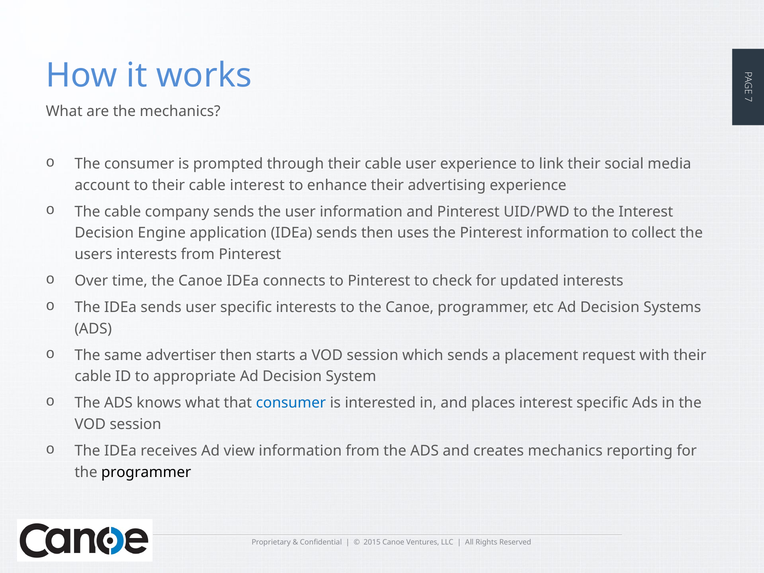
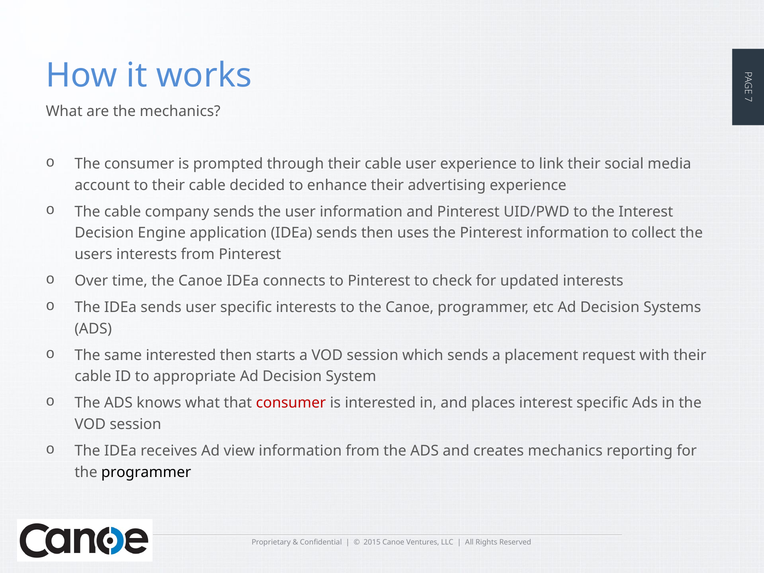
cable interest: interest -> decided
same advertiser: advertiser -> interested
consumer at (291, 403) colour: blue -> red
